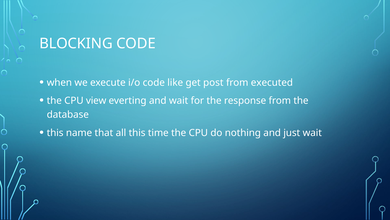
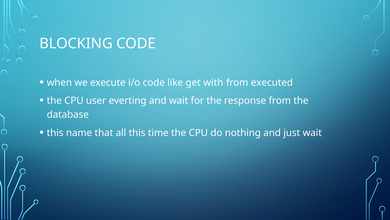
post: post -> with
view: view -> user
